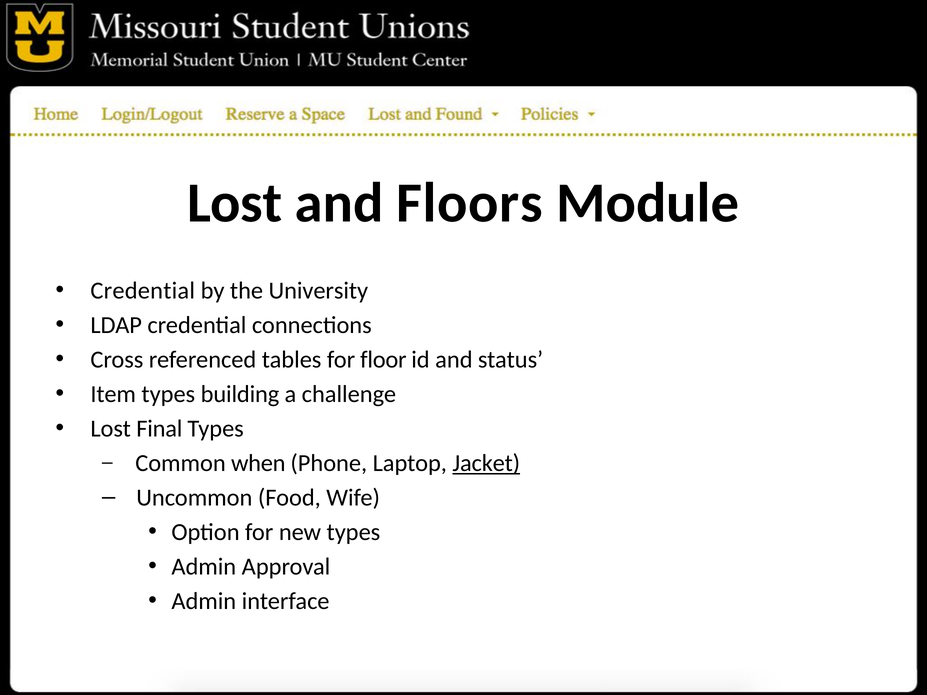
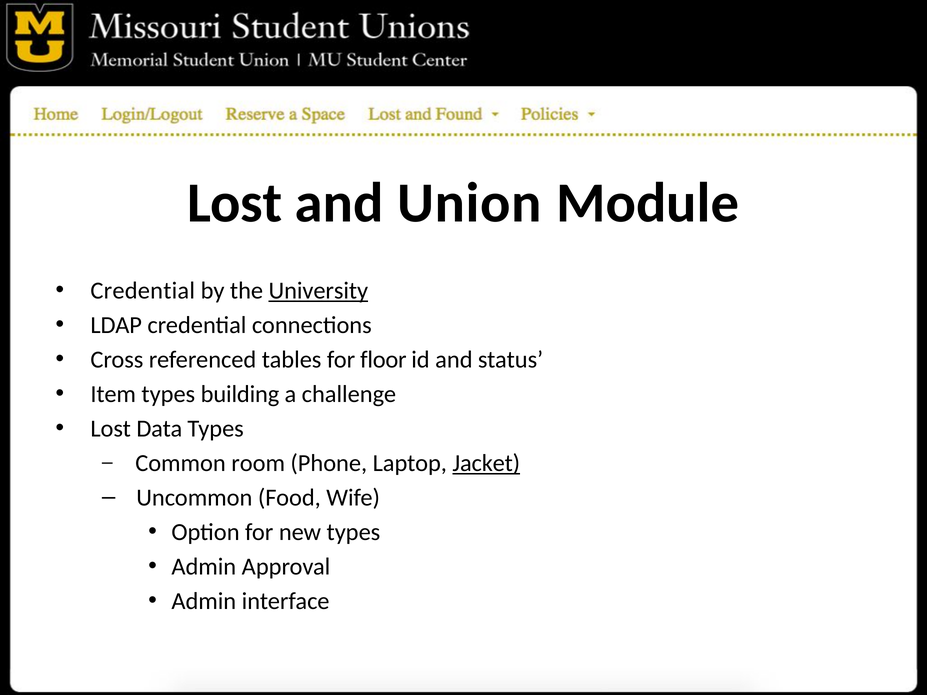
Floors: Floors -> Union
University underline: none -> present
Final: Final -> Data
when: when -> room
